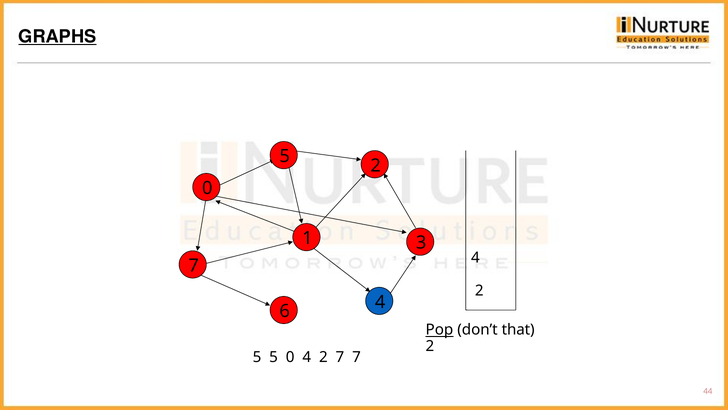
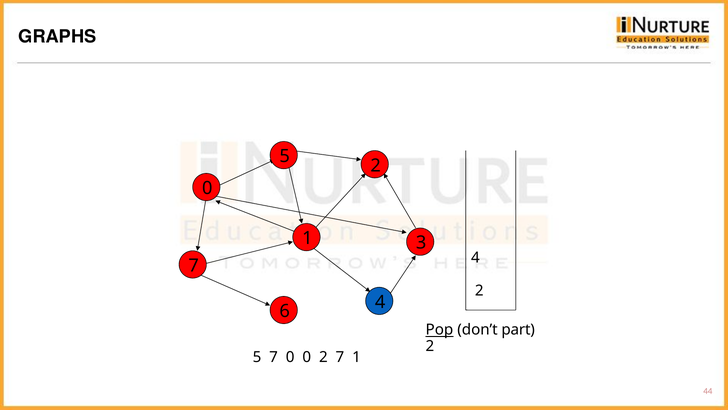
GRAPHS underline: present -> none
that: that -> part
5 5: 5 -> 7
0 4: 4 -> 0
2 7 7: 7 -> 1
